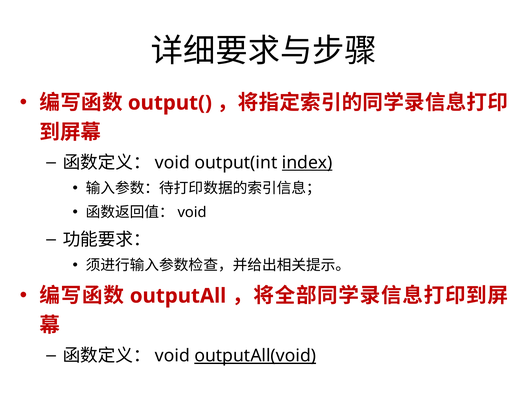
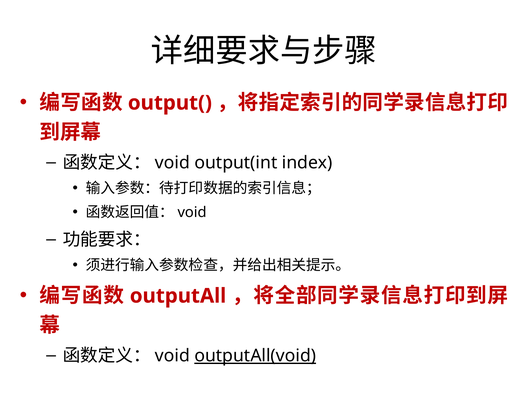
index underline: present -> none
